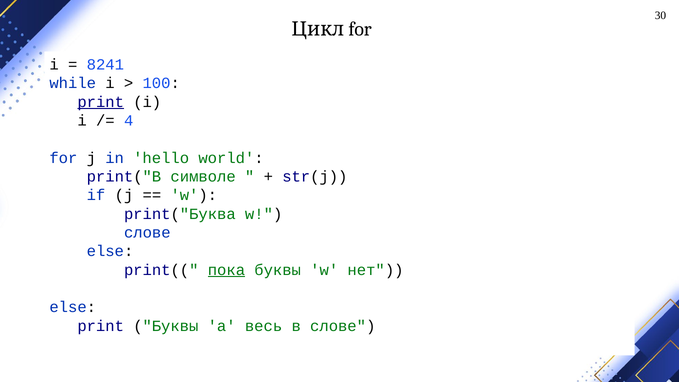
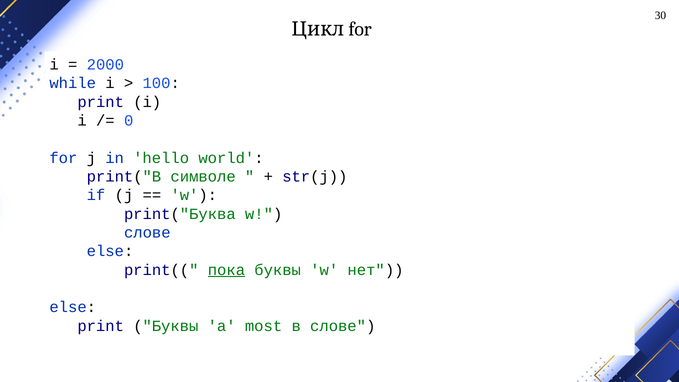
8241: 8241 -> 2000
print at (101, 102) underline: present -> none
4: 4 -> 0
весь: весь -> most
